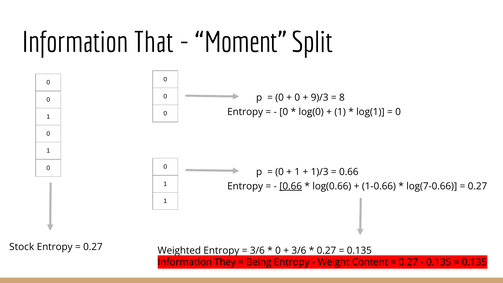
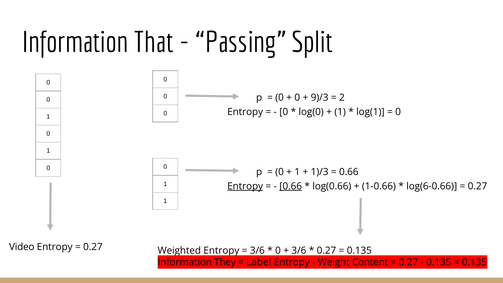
Moment: Moment -> Passing
8: 8 -> 2
Entropy at (245, 186) underline: none -> present
log(7-0.66: log(7-0.66 -> log(6-0.66
Stock: Stock -> Video
Being: Being -> Label
